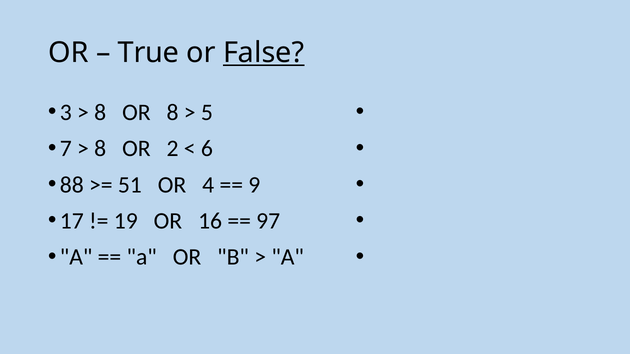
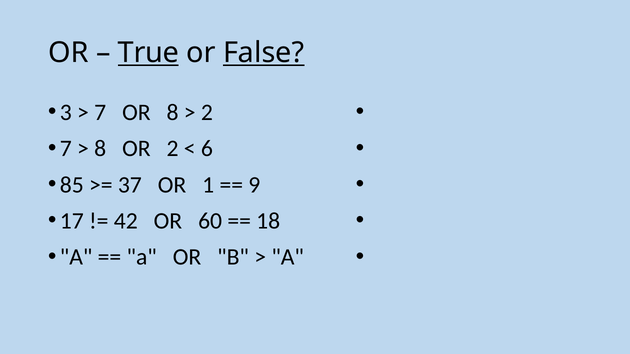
True underline: none -> present
8 at (100, 113): 8 -> 7
5 at (207, 113): 5 -> 2
88: 88 -> 85
51: 51 -> 37
4: 4 -> 1
19: 19 -> 42
16: 16 -> 60
97: 97 -> 18
